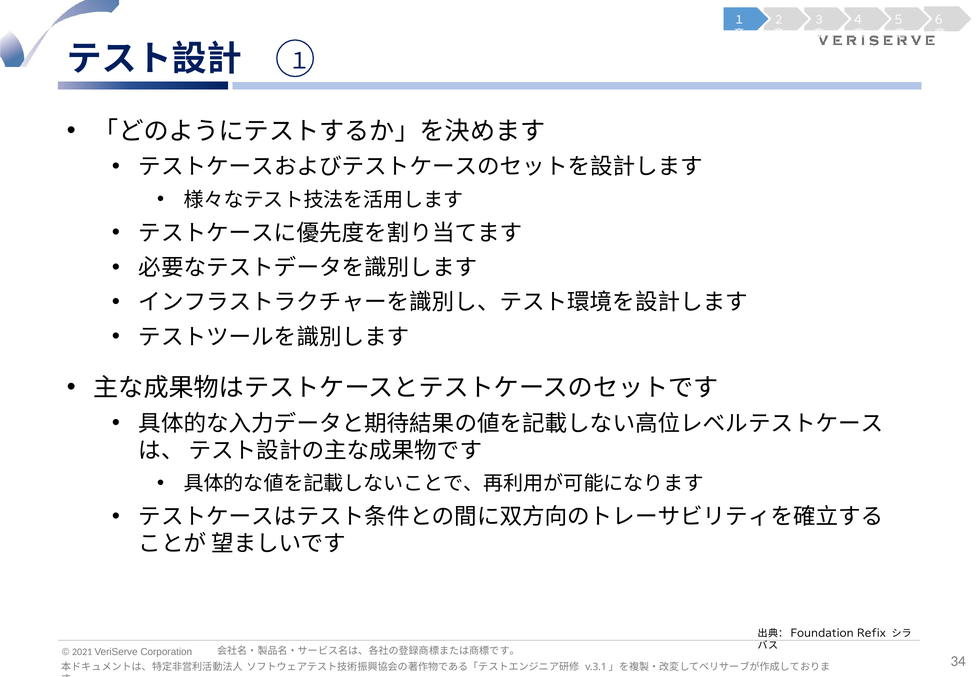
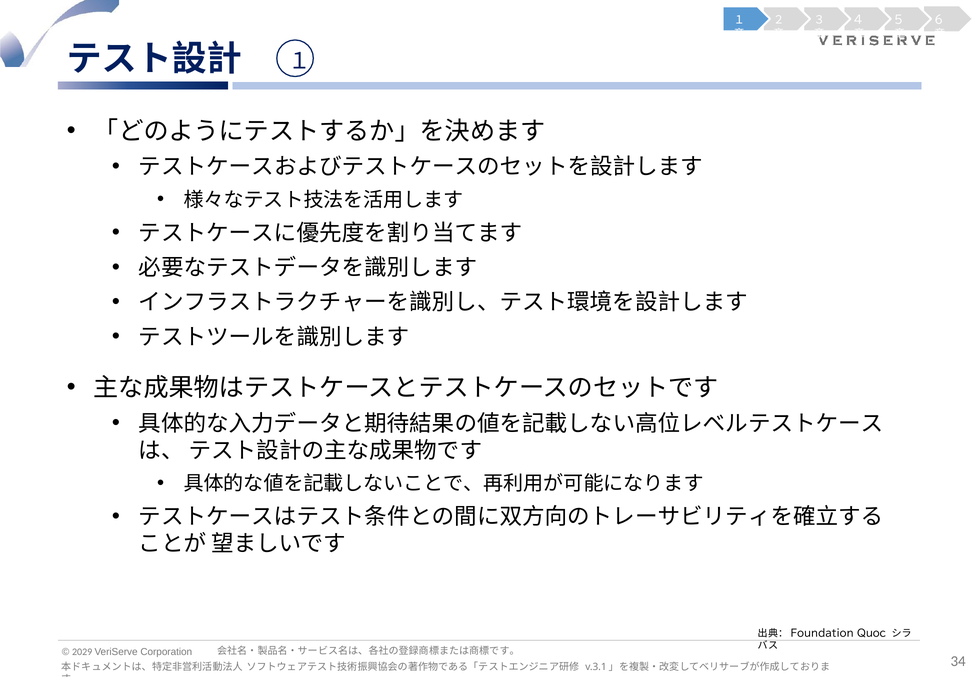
Refix: Refix -> Quoc
2021: 2021 -> 2029
